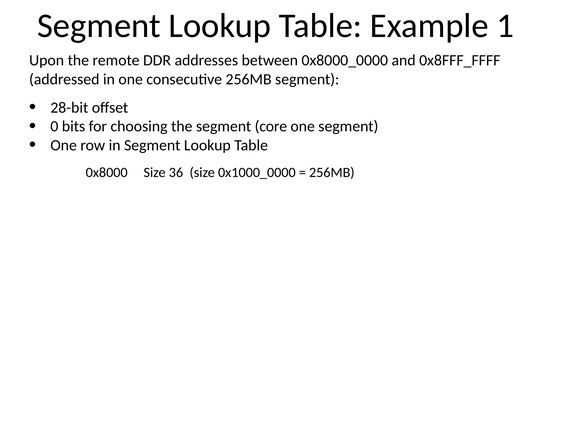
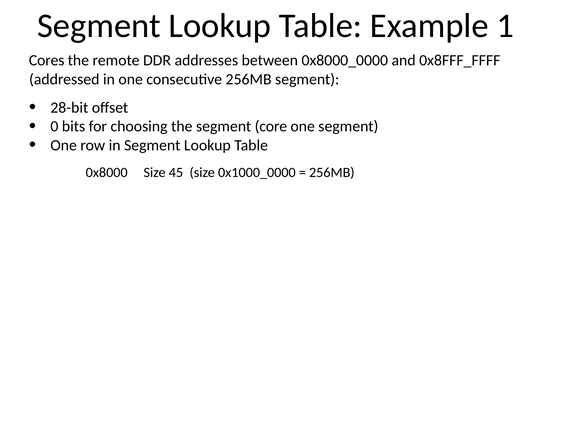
Upon: Upon -> Cores
36: 36 -> 45
